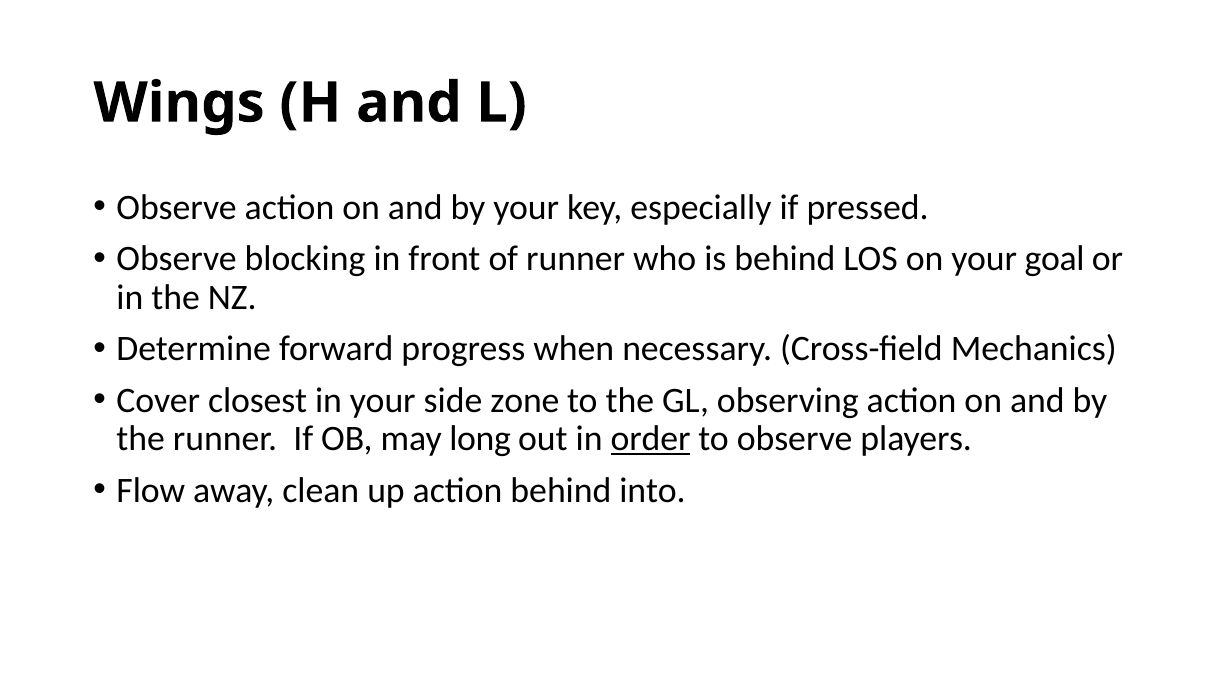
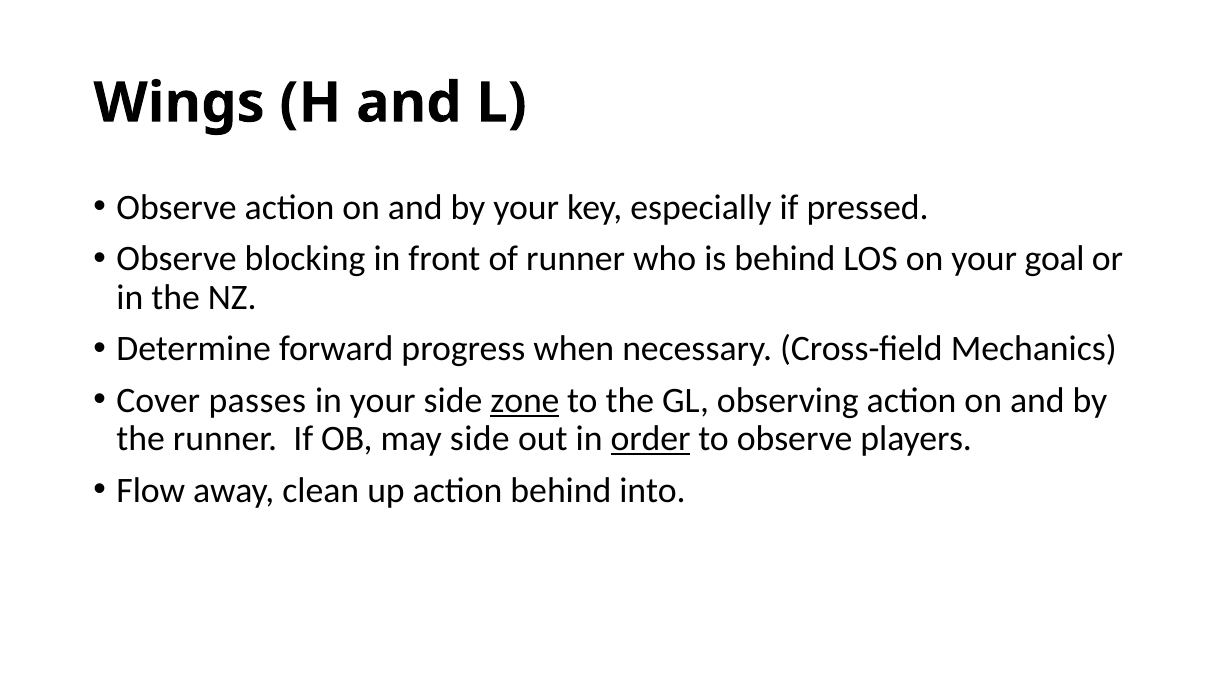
closest: closest -> passes
zone underline: none -> present
may long: long -> side
